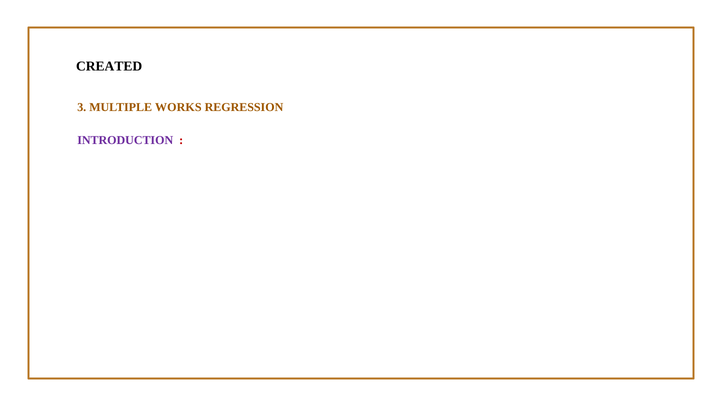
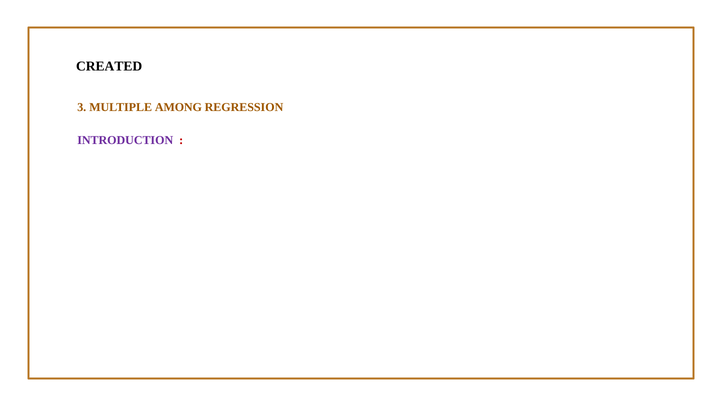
WORKS: WORKS -> AMONG
